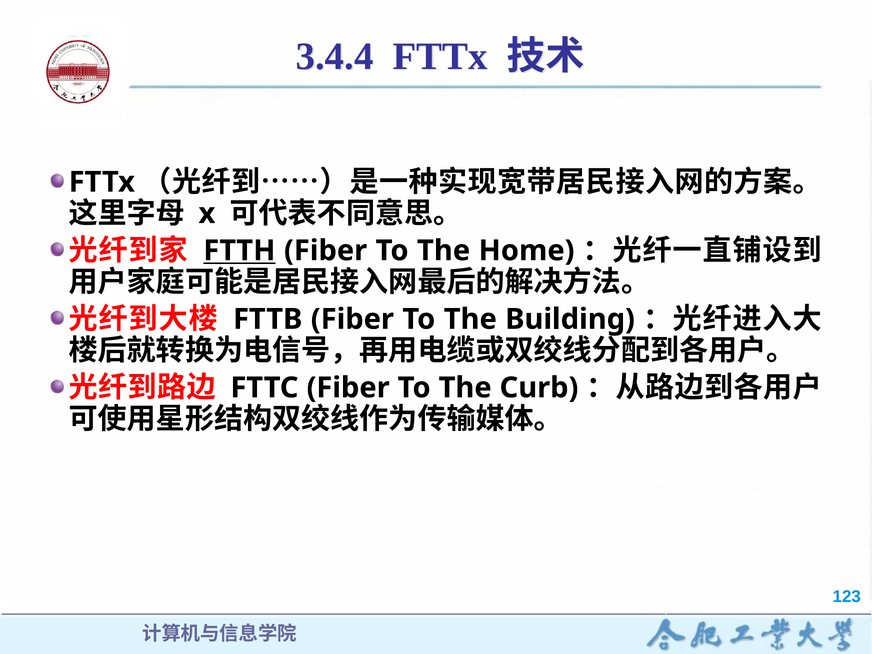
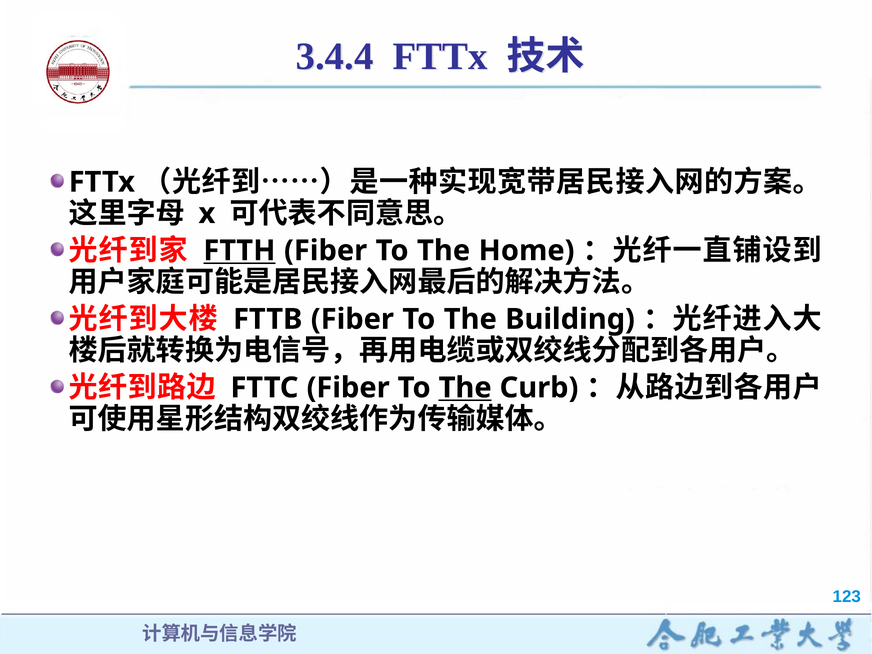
The at (465, 388) underline: none -> present
